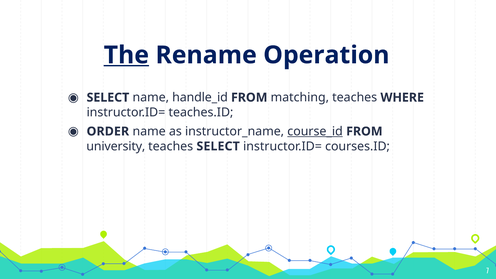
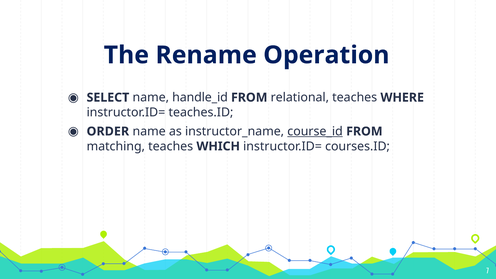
The underline: present -> none
matching: matching -> relational
university: university -> matching
teaches SELECT: SELECT -> WHICH
